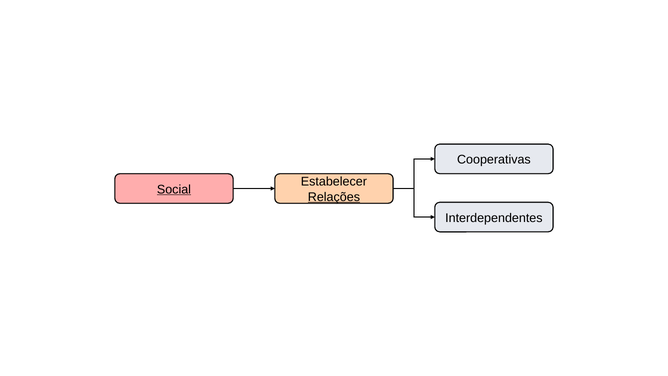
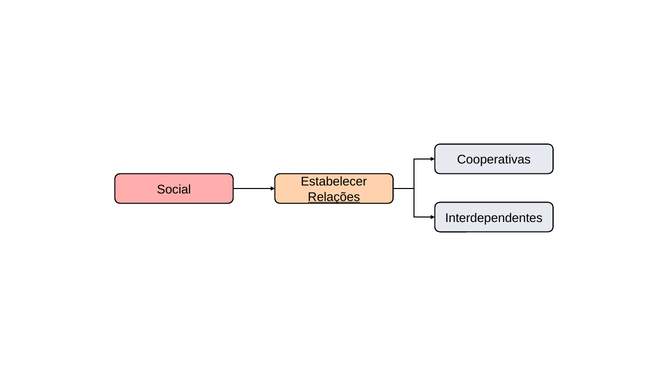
Social underline: present -> none
